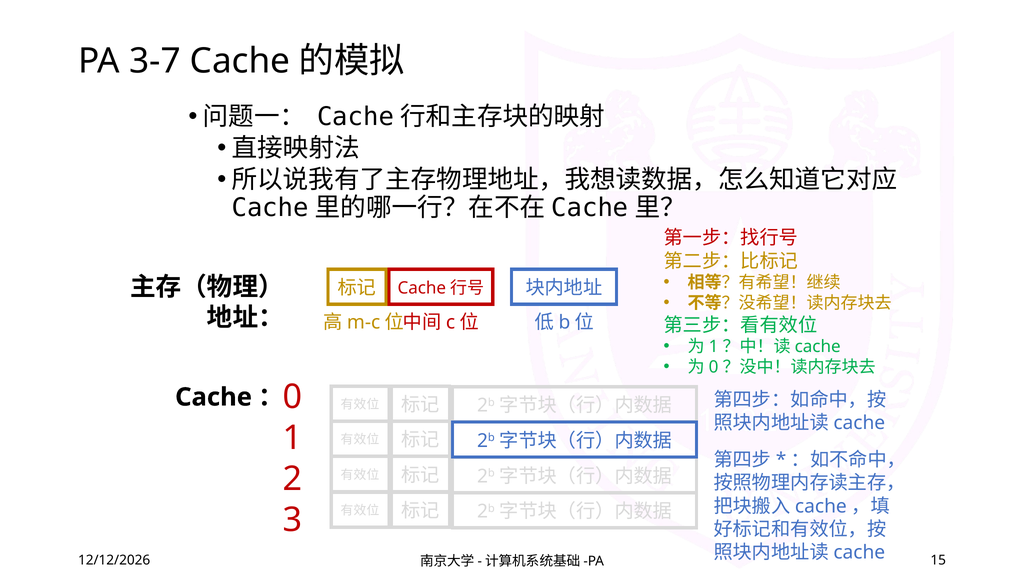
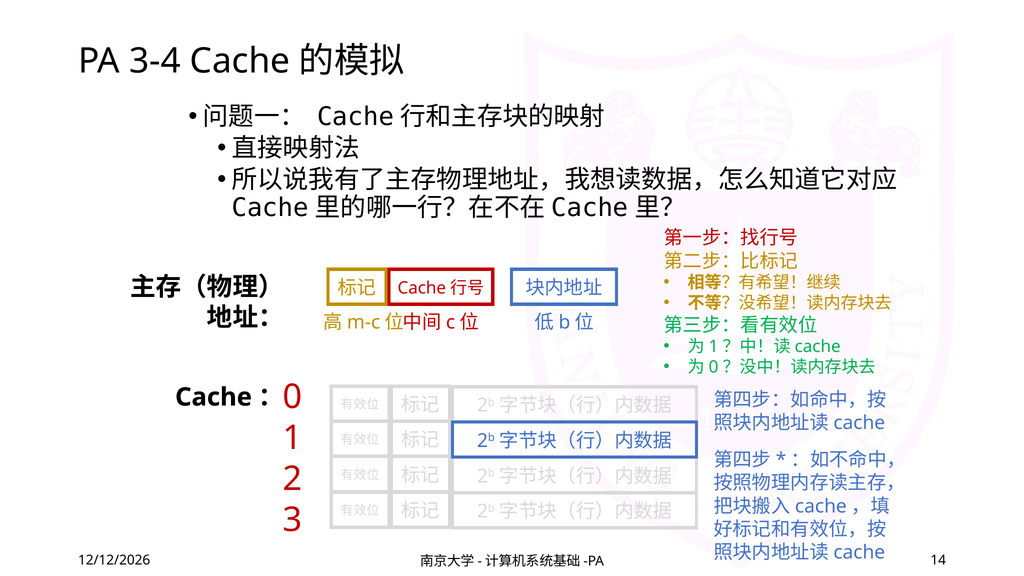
3-7: 3-7 -> 3-4
15: 15 -> 14
